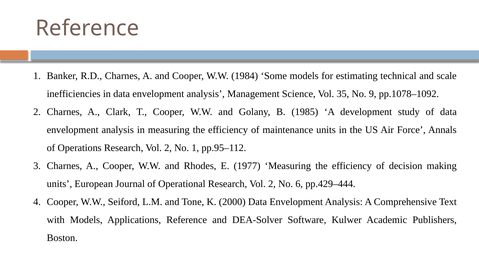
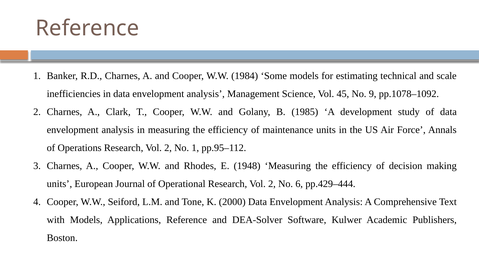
35: 35 -> 45
1977: 1977 -> 1948
